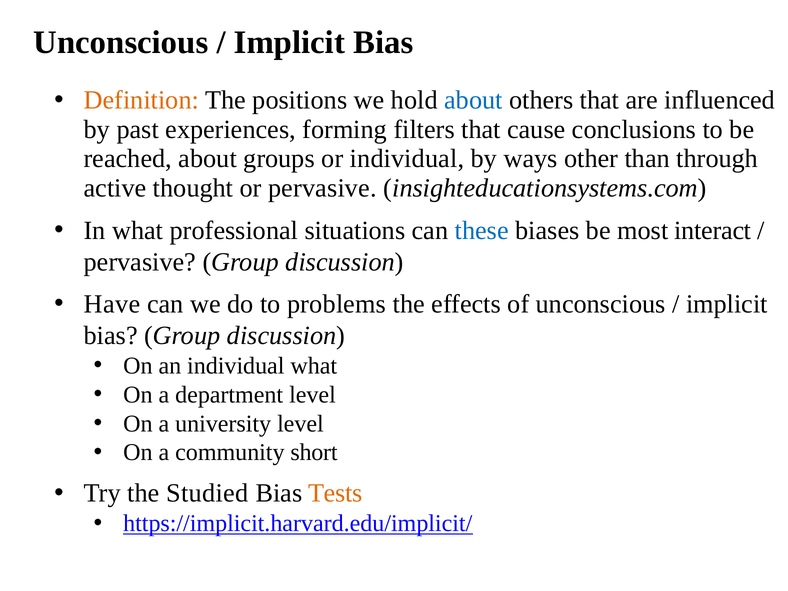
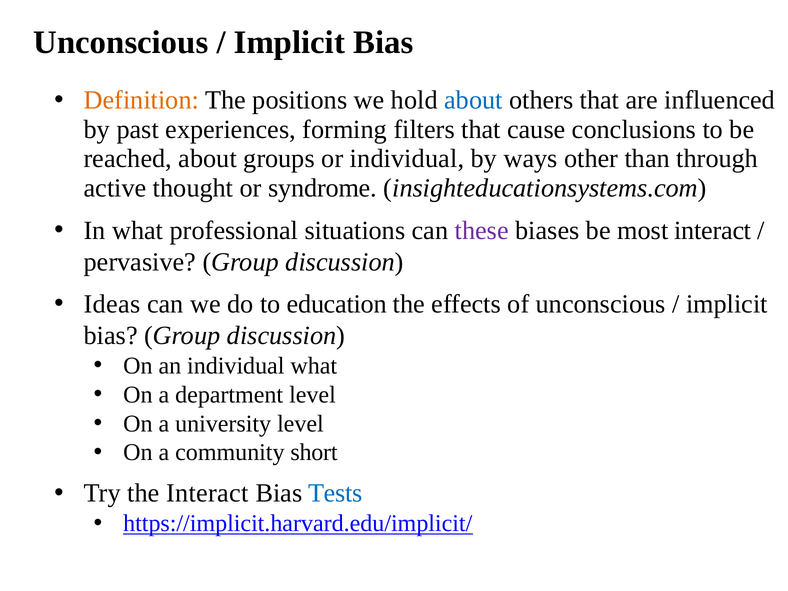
or pervasive: pervasive -> syndrome
these colour: blue -> purple
Have: Have -> Ideas
problems: problems -> education
the Studied: Studied -> Interact
Tests colour: orange -> blue
